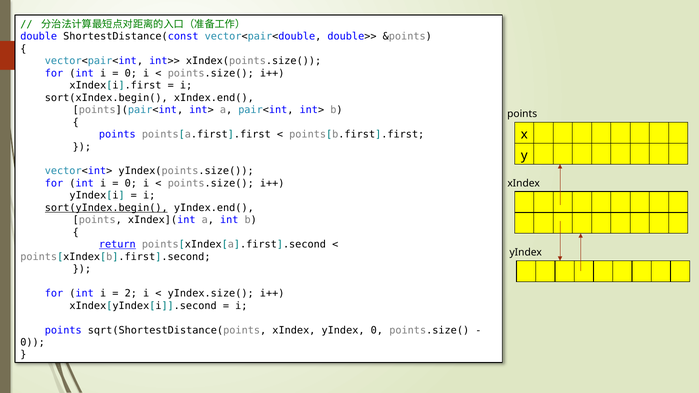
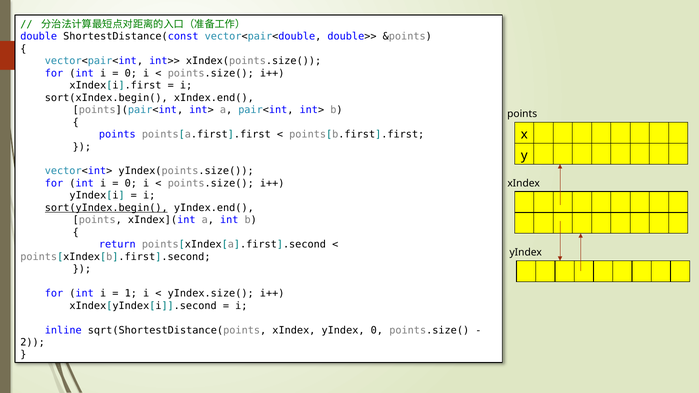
return underline: present -> none
2: 2 -> 1
points at (63, 330): points -> inline
0 at (33, 343): 0 -> 2
